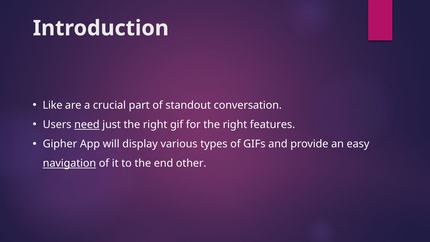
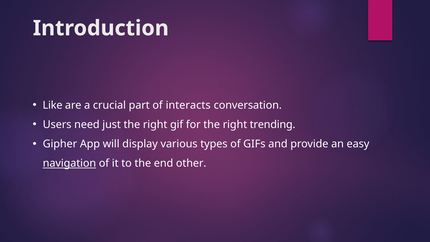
standout: standout -> interacts
need underline: present -> none
features: features -> trending
